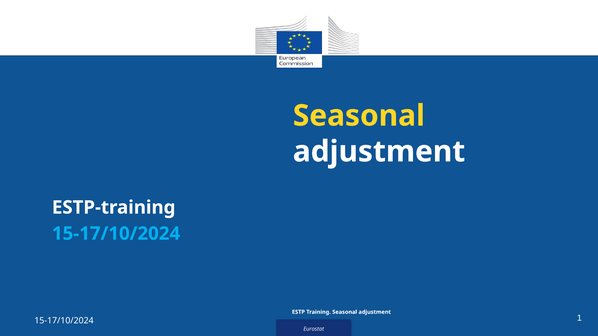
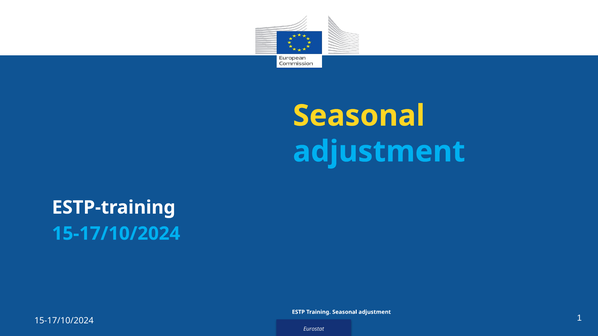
adjustment at (379, 152) colour: white -> light blue
